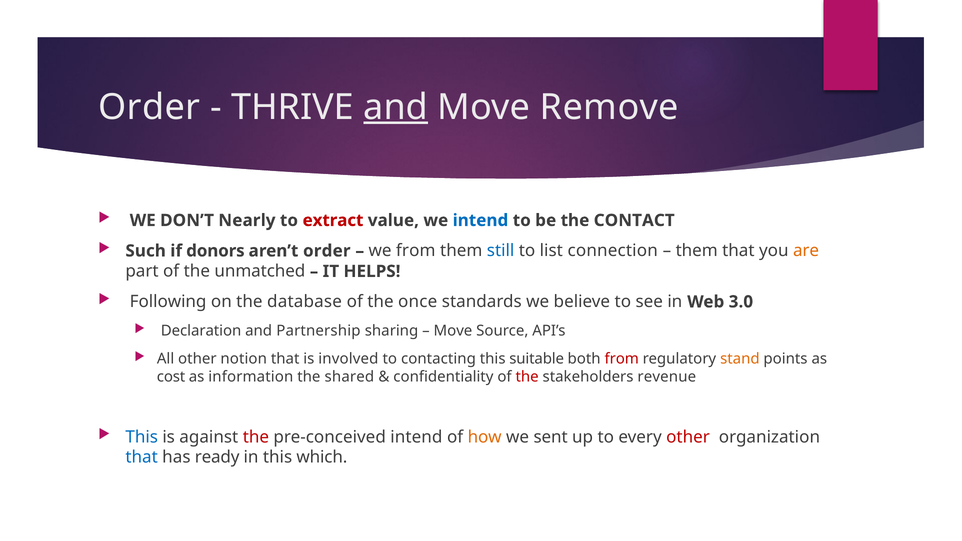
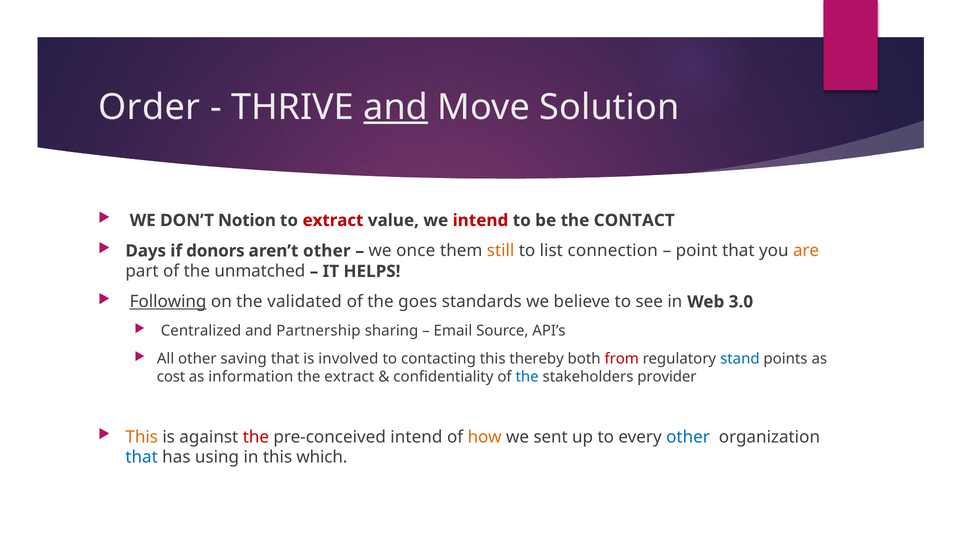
Remove: Remove -> Solution
Nearly: Nearly -> Notion
intend at (480, 220) colour: blue -> red
Such: Such -> Days
aren’t order: order -> other
we from: from -> once
still colour: blue -> orange
them at (697, 251): them -> point
Following underline: none -> present
database: database -> validated
once: once -> goes
Declaration: Declaration -> Centralized
Move at (453, 331): Move -> Email
notion: notion -> saving
suitable: suitable -> thereby
stand colour: orange -> blue
the shared: shared -> extract
the at (527, 377) colour: red -> blue
revenue: revenue -> provider
This at (142, 437) colour: blue -> orange
other at (688, 437) colour: red -> blue
ready: ready -> using
